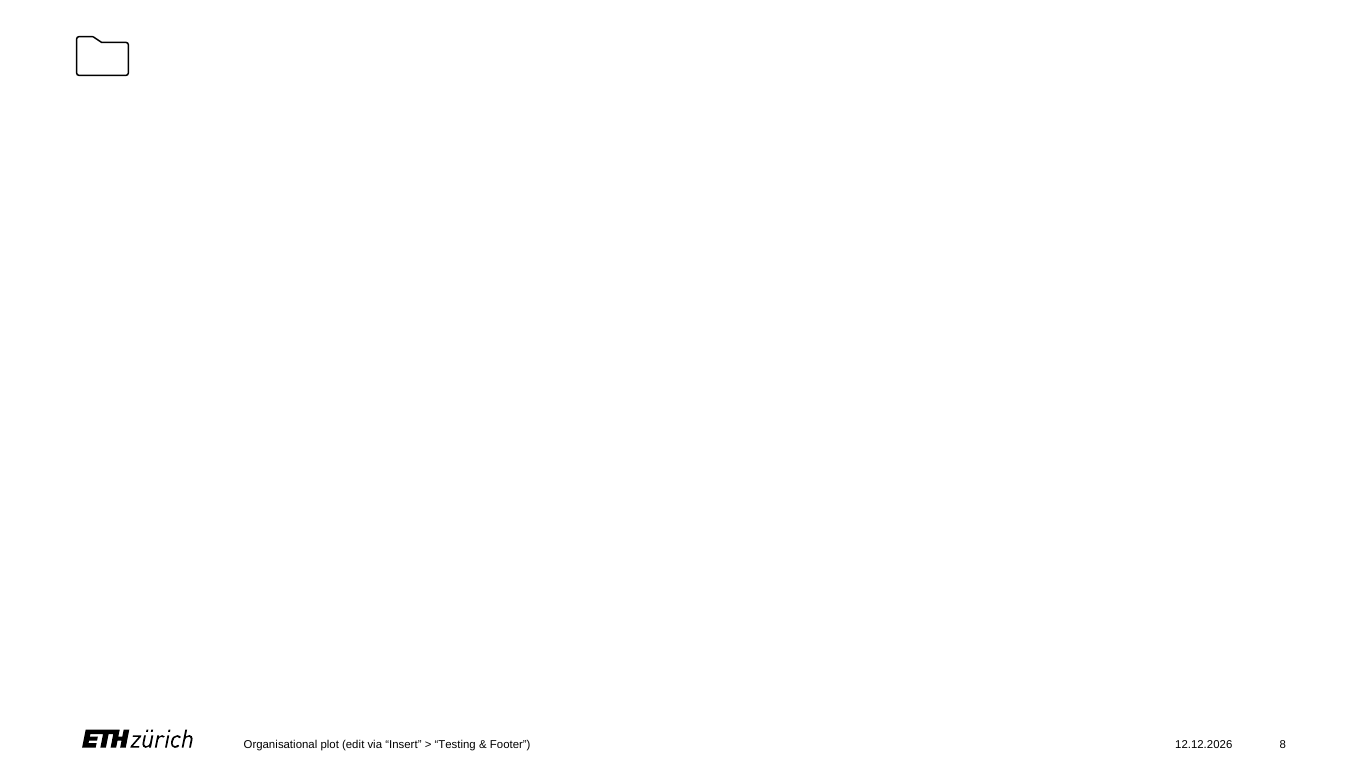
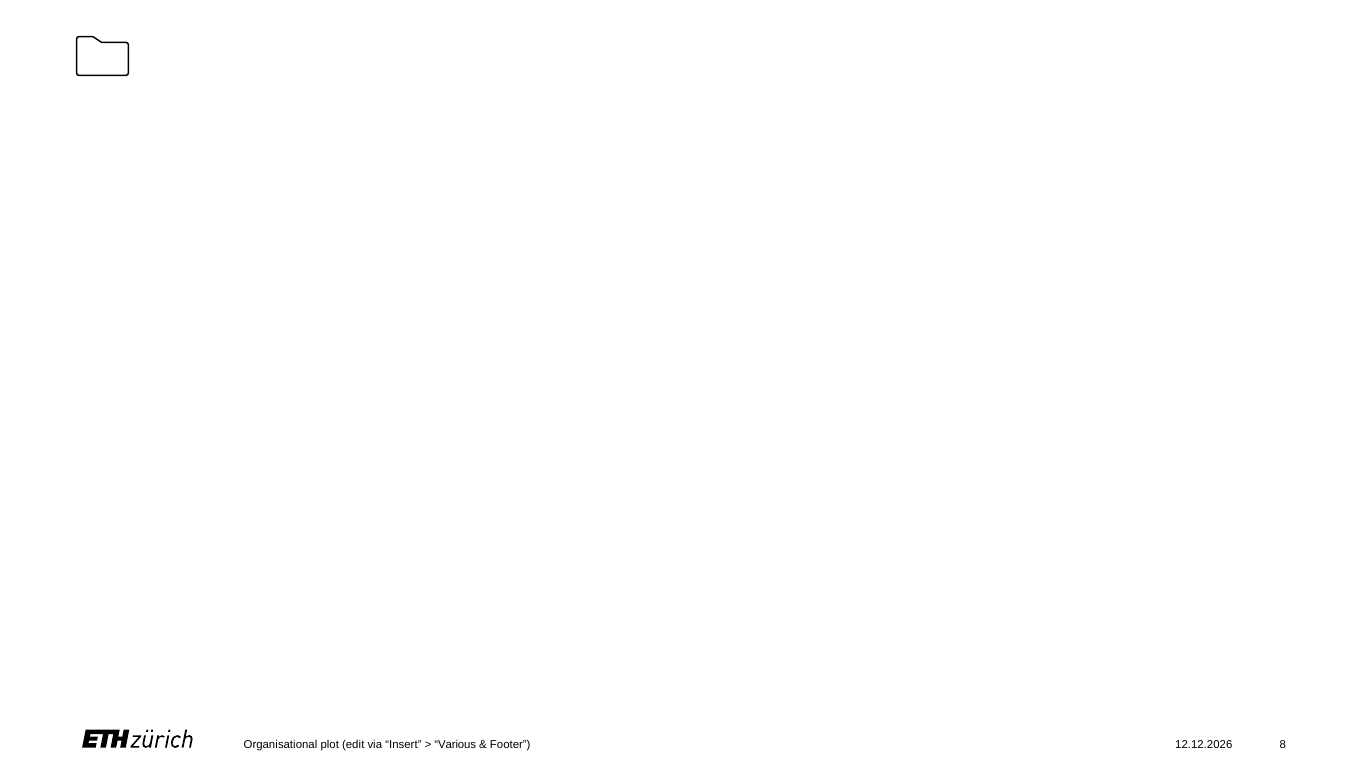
Testing: Testing -> Various
